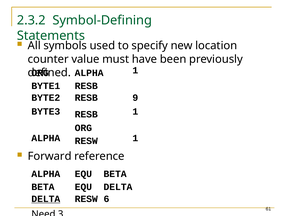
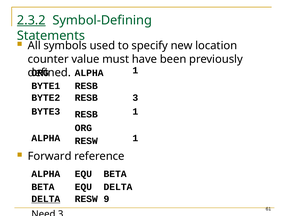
2.3.2 underline: none -> present
RESB 9: 9 -> 3
6: 6 -> 9
